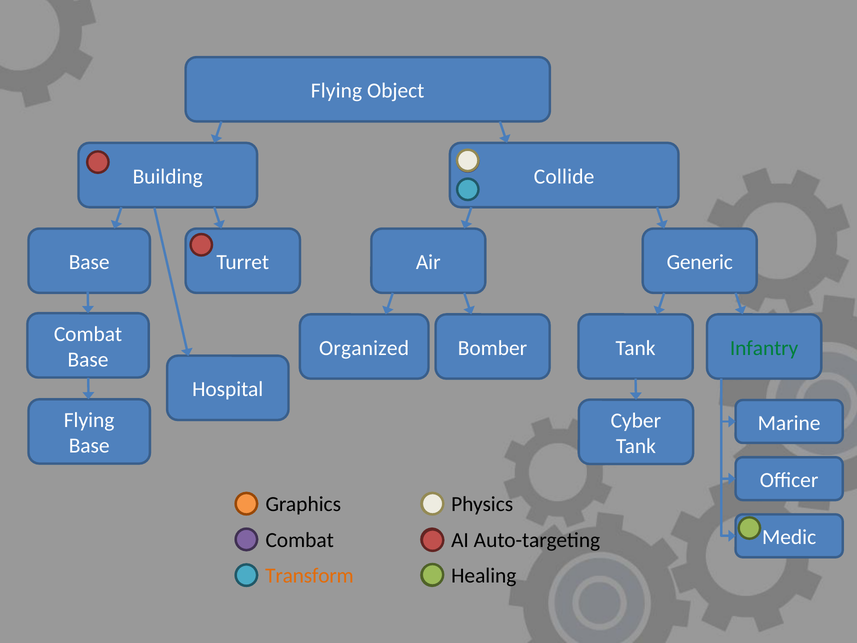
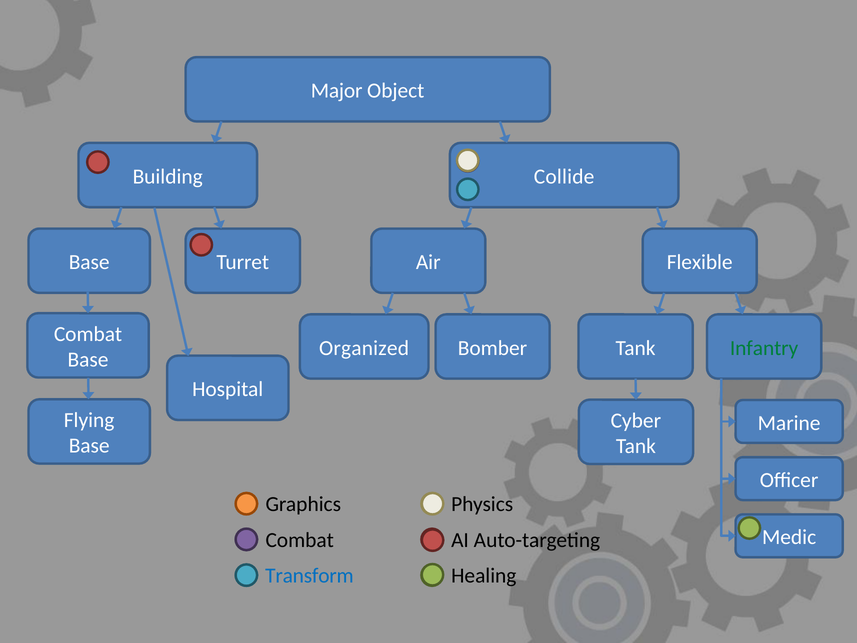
Flying at (336, 91): Flying -> Major
Generic: Generic -> Flexible
Transform colour: orange -> blue
